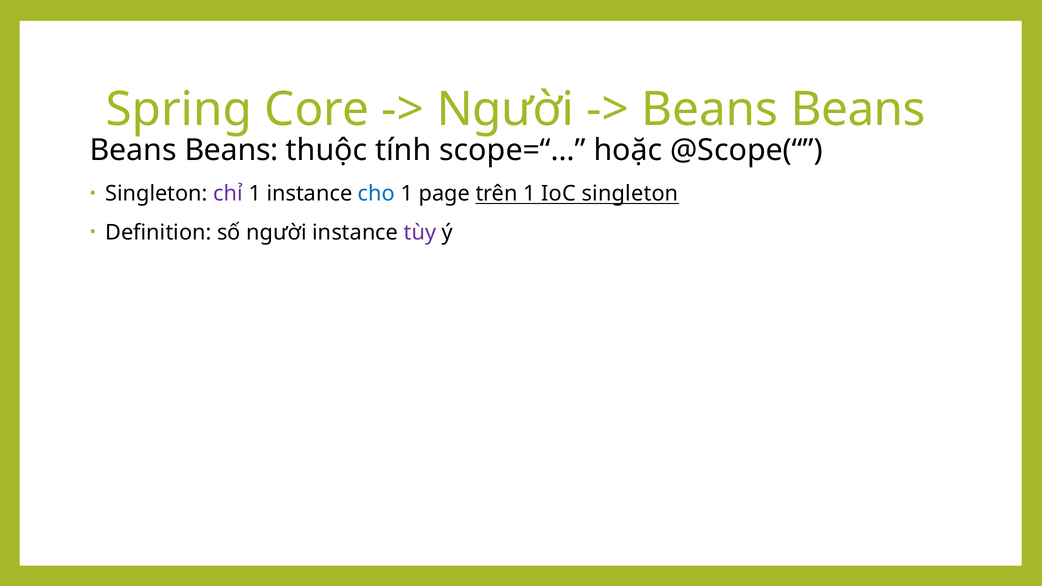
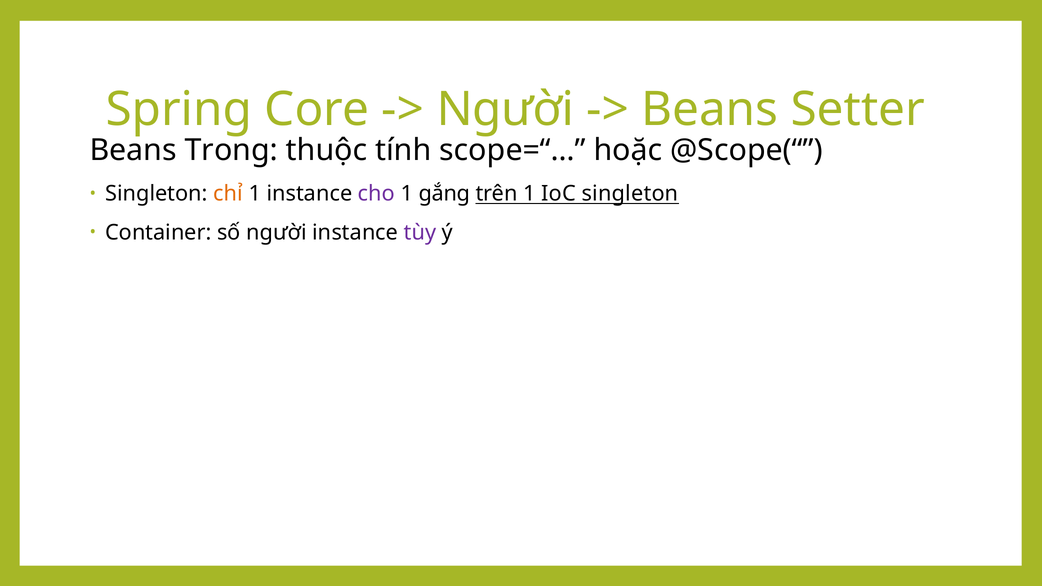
Beans at (858, 110): Beans -> Setter
Beans at (231, 150): Beans -> Trong
chỉ colour: purple -> orange
cho colour: blue -> purple
page: page -> gắng
Definition: Definition -> Container
